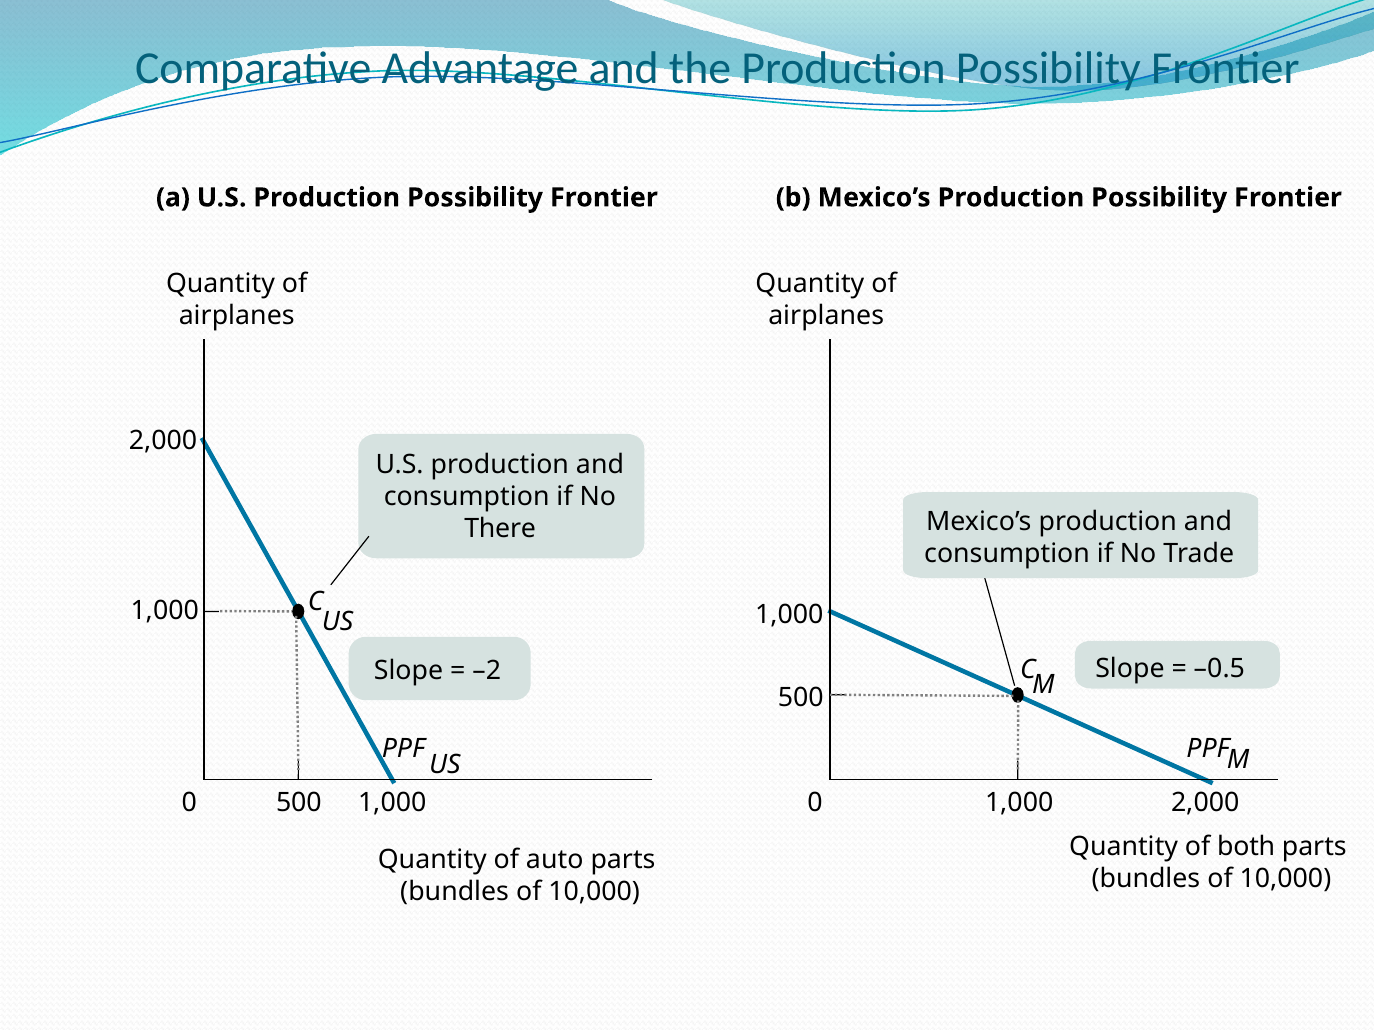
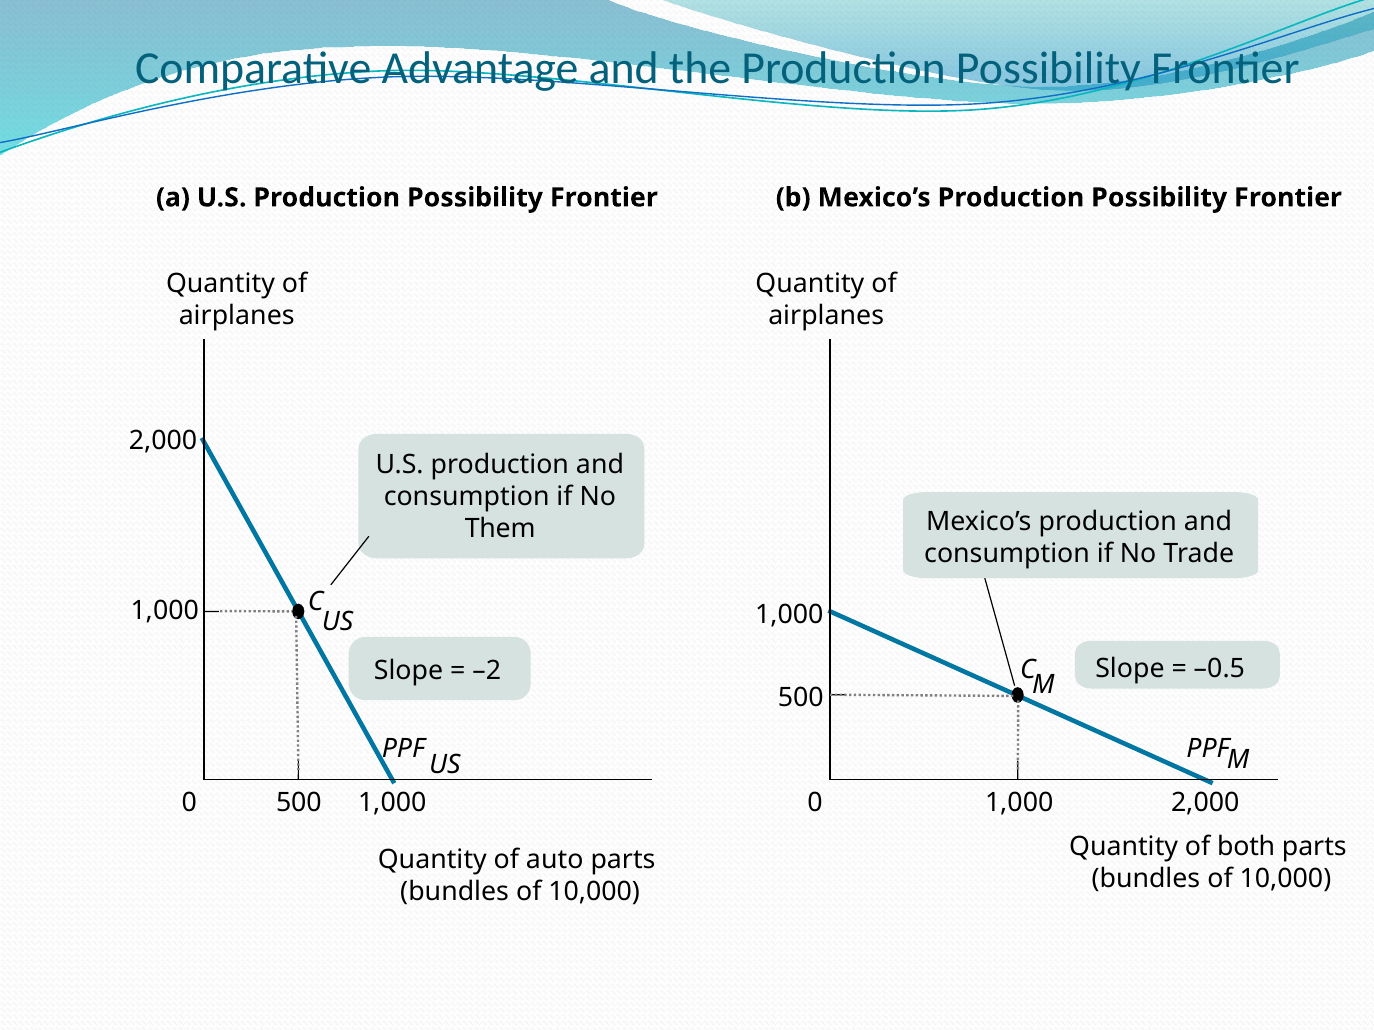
There: There -> Them
